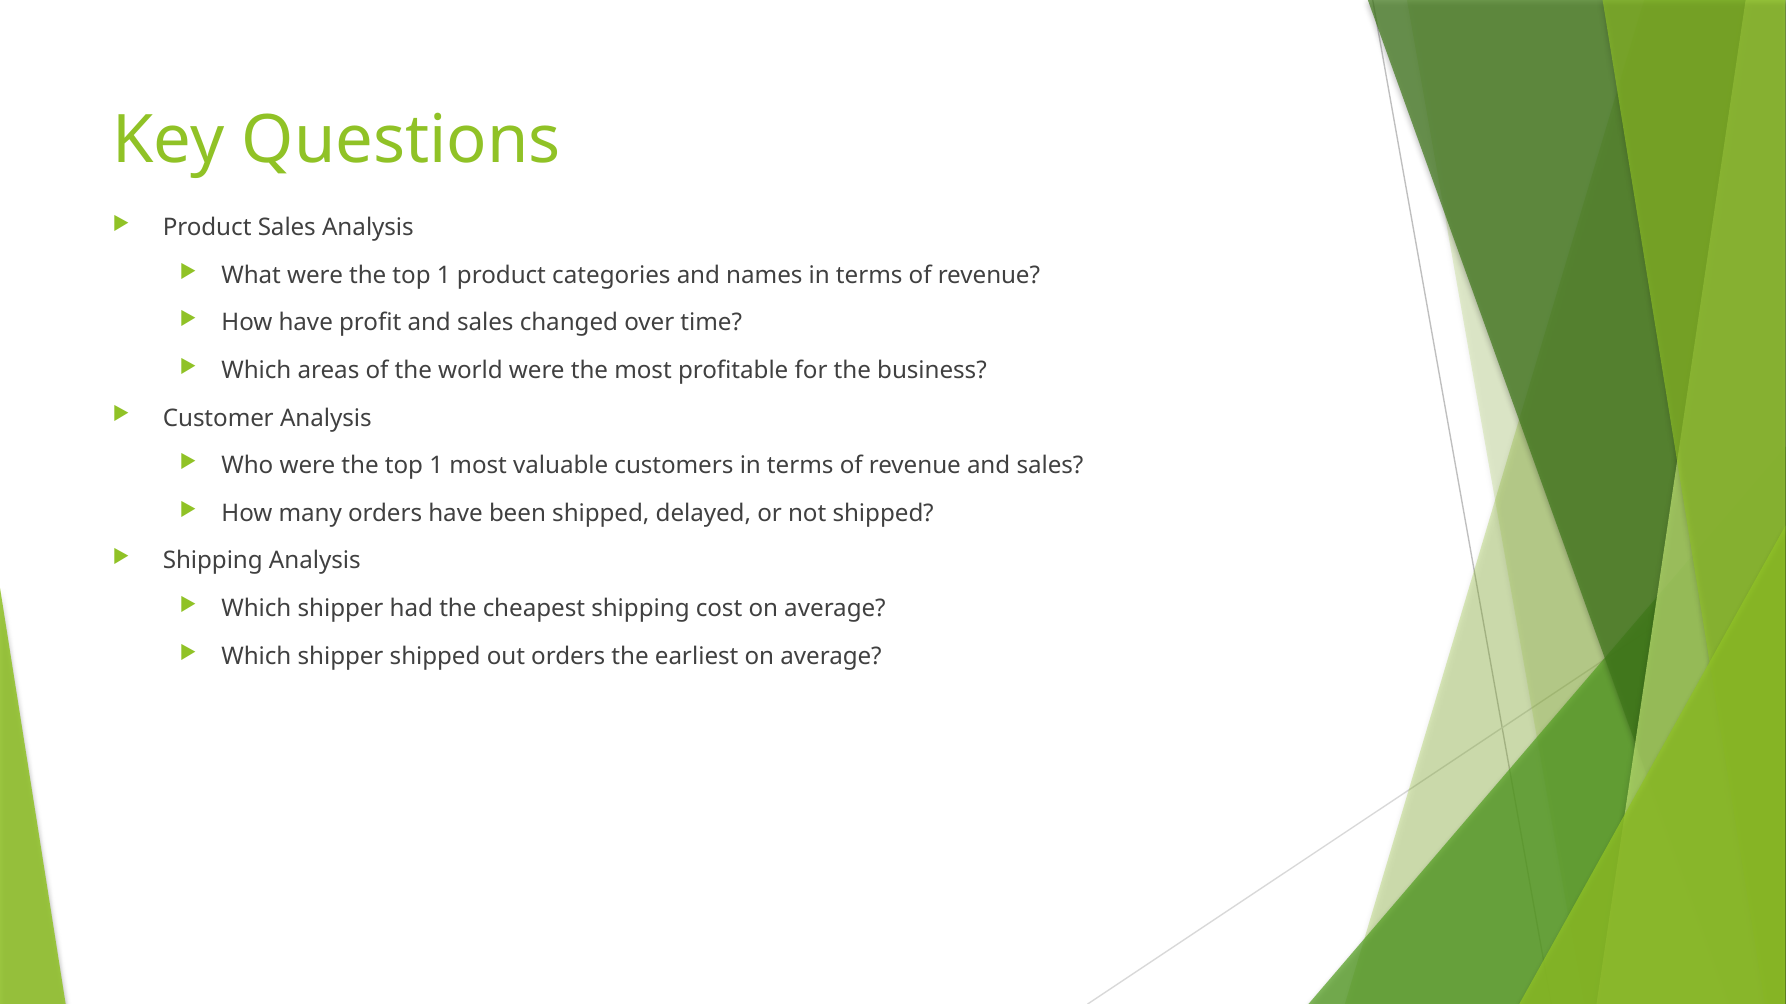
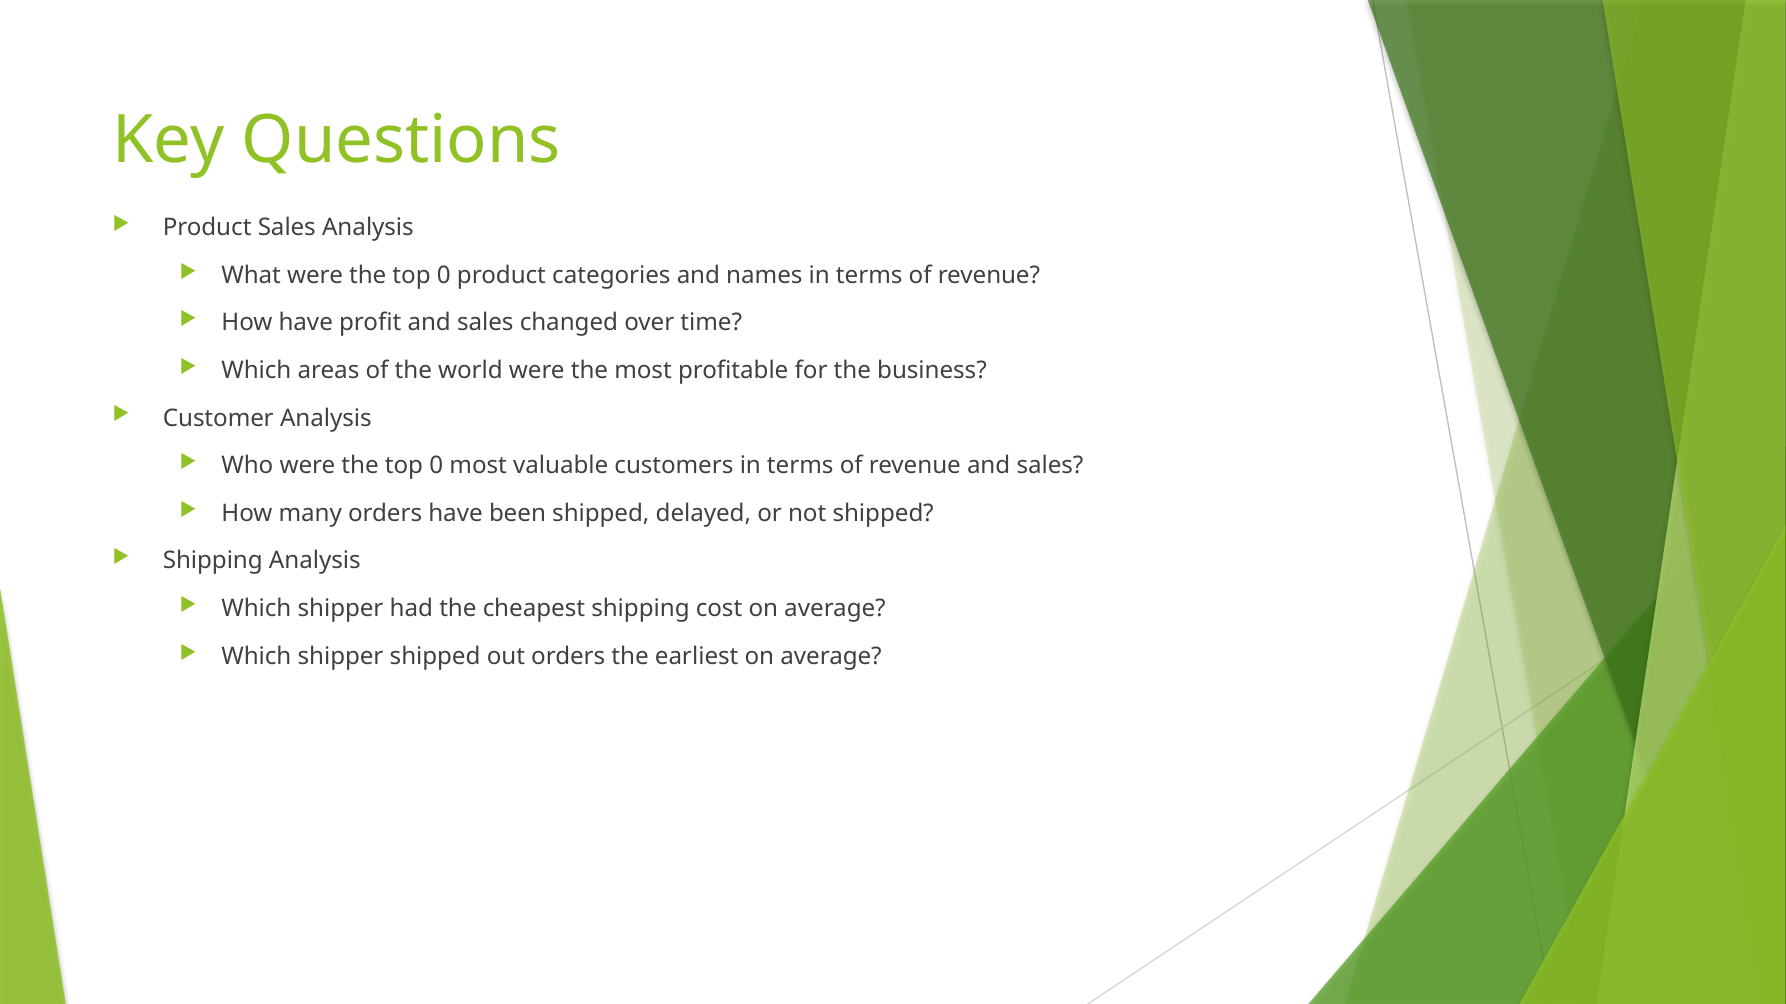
1 at (444, 275): 1 -> 0
1 at (436, 466): 1 -> 0
